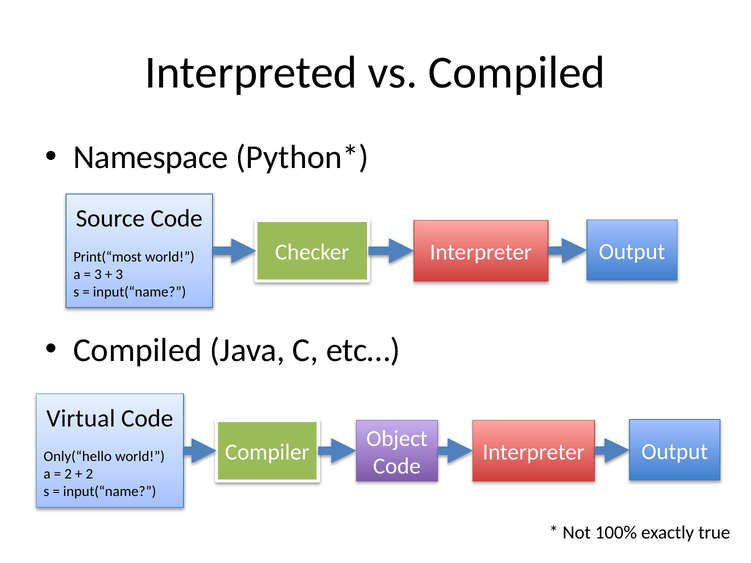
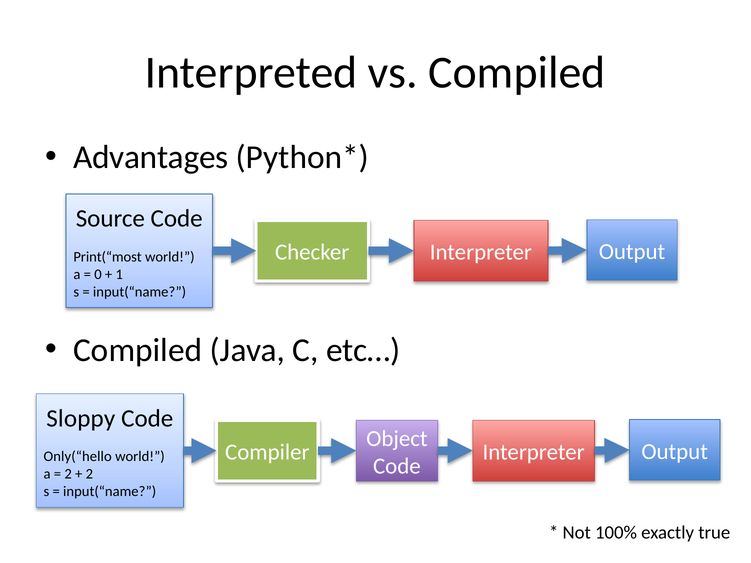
Namespace: Namespace -> Advantages
3 at (98, 274): 3 -> 0
3 at (119, 274): 3 -> 1
Virtual: Virtual -> Sloppy
